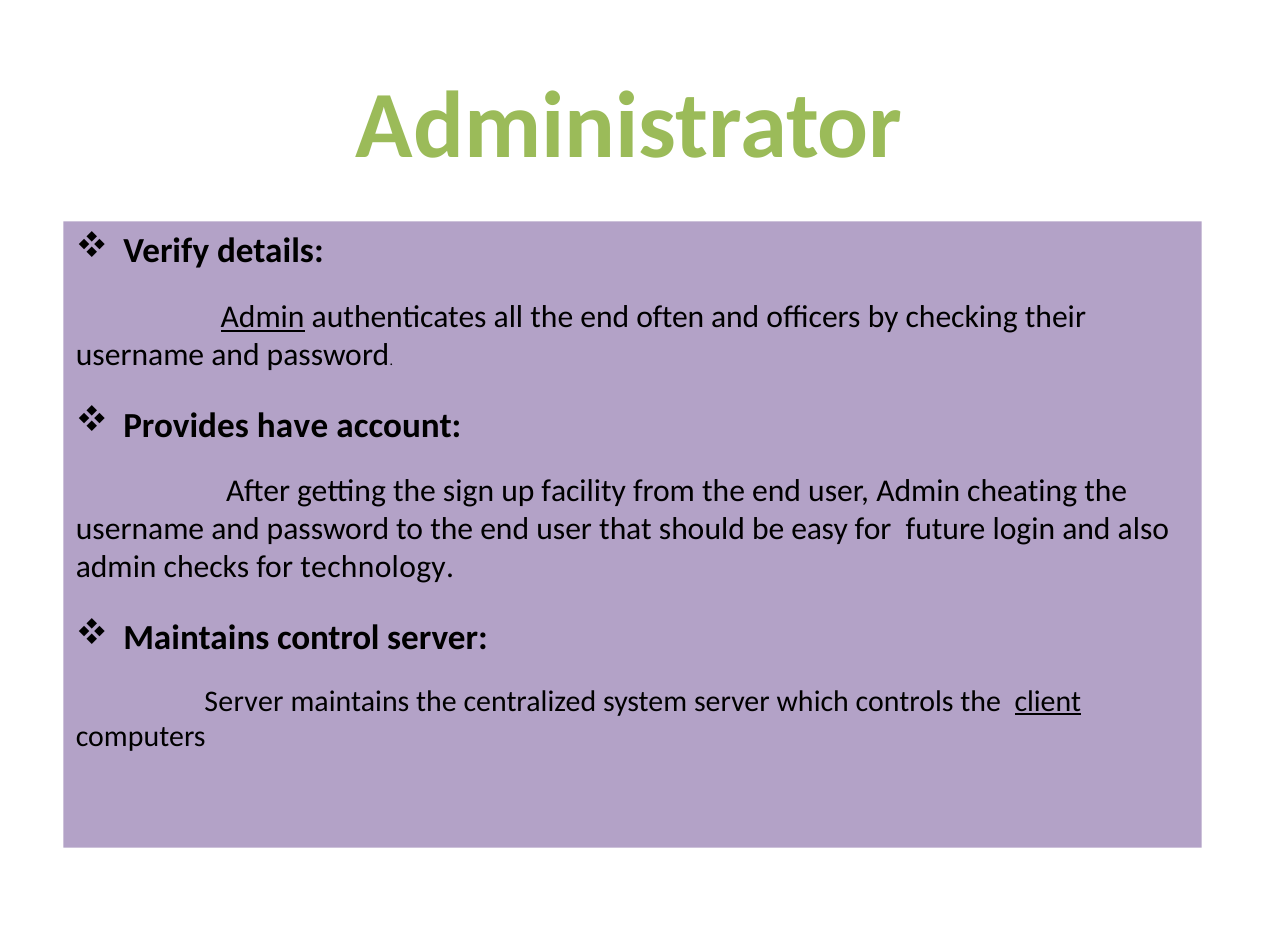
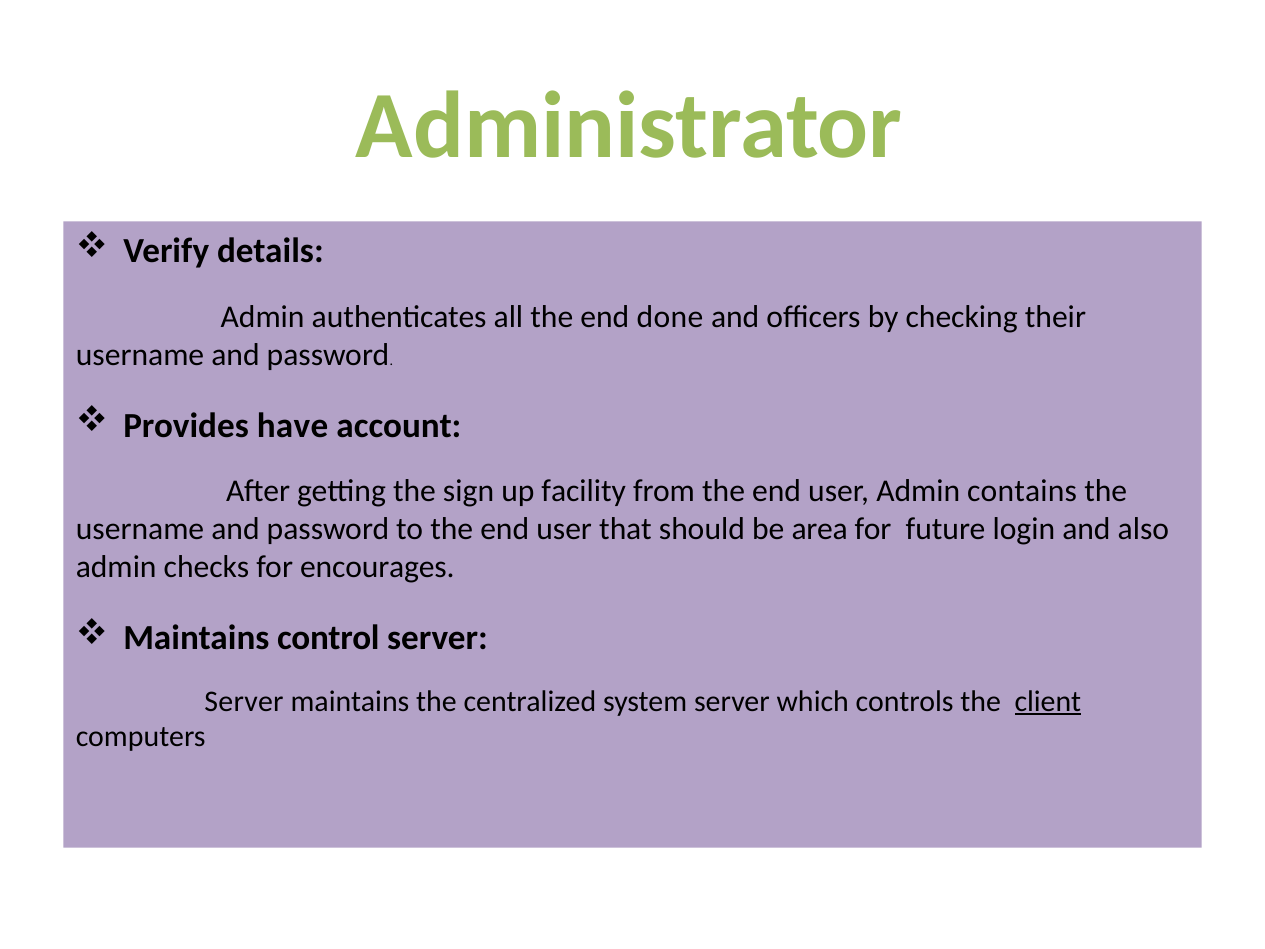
Admin at (263, 317) underline: present -> none
often: often -> done
cheating: cheating -> contains
easy: easy -> area
technology: technology -> encourages
